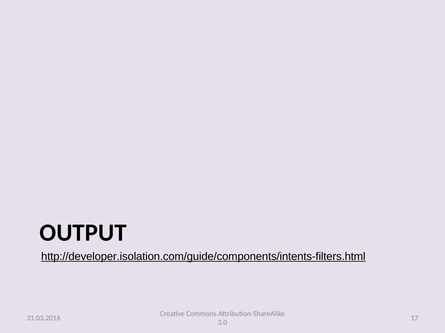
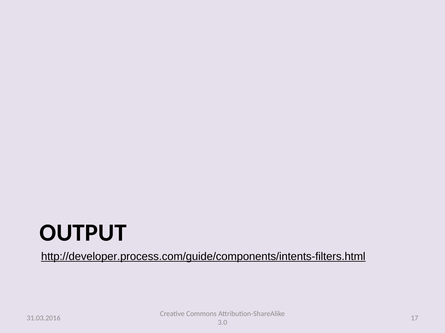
http://developer.isolation.com/guide/components/intents-filters.html: http://developer.isolation.com/guide/components/intents-filters.html -> http://developer.process.com/guide/components/intents-filters.html
